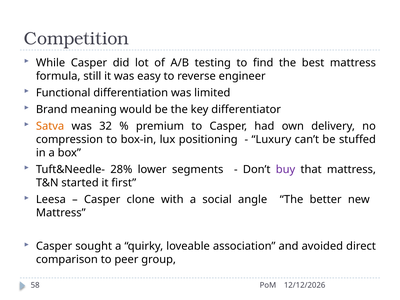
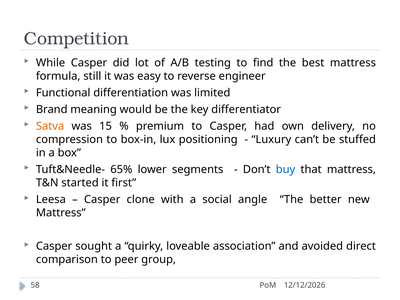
32: 32 -> 15
28%: 28% -> 65%
buy colour: purple -> blue
